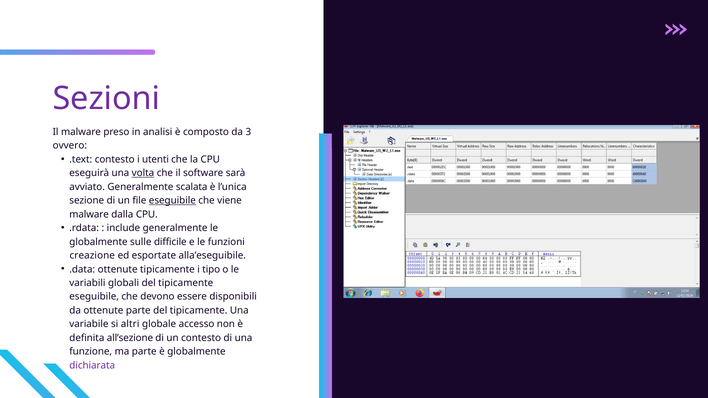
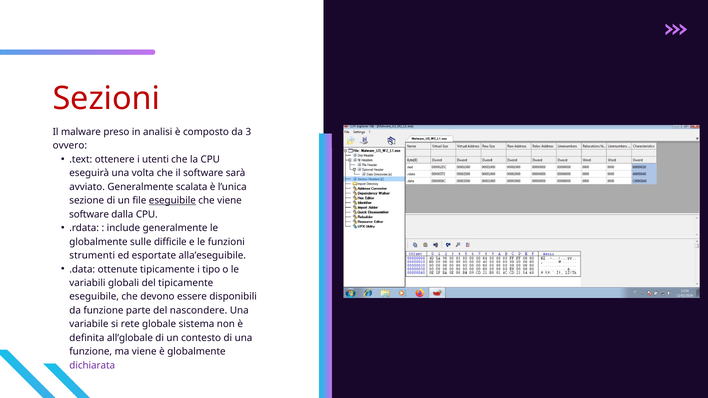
Sezioni colour: purple -> red
.text contesto: contesto -> ottenere
volta underline: present -> none
malware at (89, 214): malware -> software
creazione: creazione -> strumenti
da ottenute: ottenute -> funzione
parte del tipicamente: tipicamente -> nascondere
altri: altri -> rete
accesso: accesso -> sistema
all’sezione: all’sezione -> all’globale
ma parte: parte -> viene
